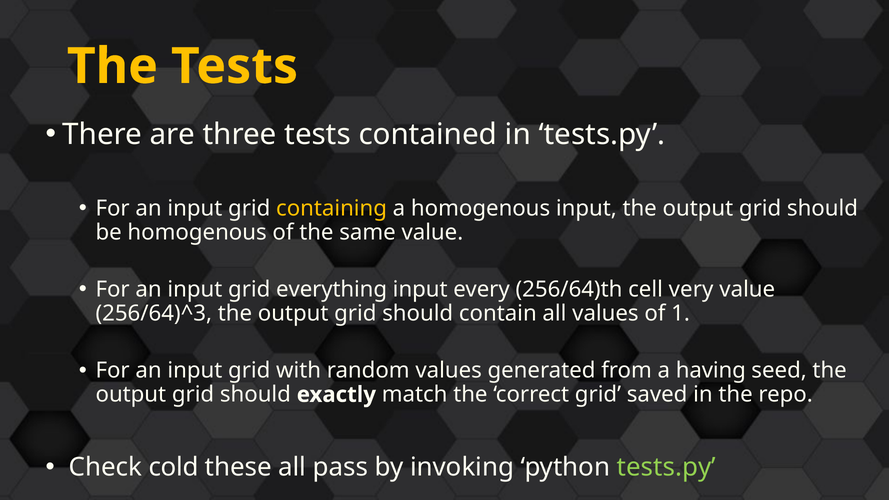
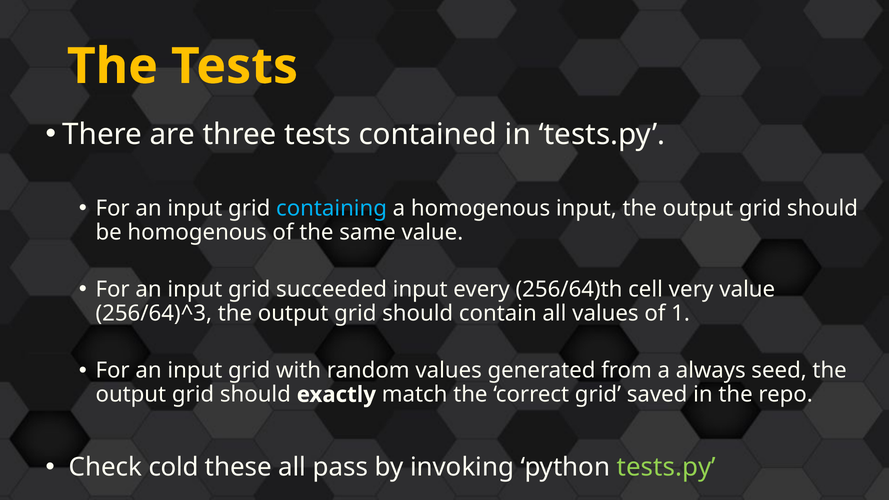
containing colour: yellow -> light blue
everything: everything -> succeeded
having: having -> always
